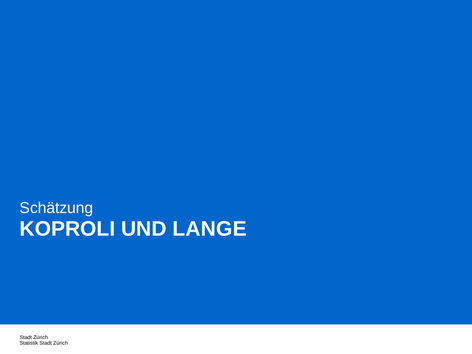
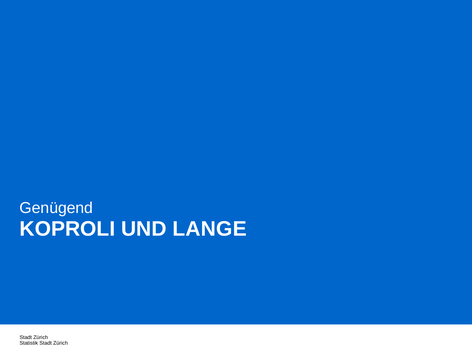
Schätzung: Schätzung -> Genügend
